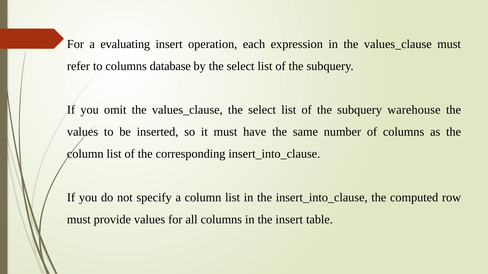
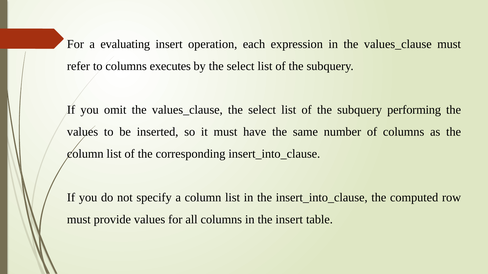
database: database -> executes
warehouse: warehouse -> performing
